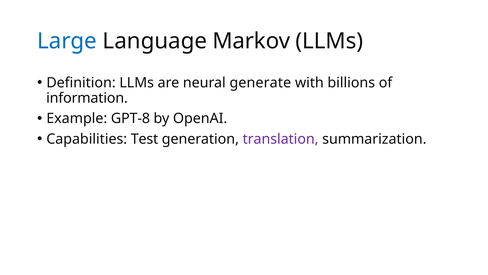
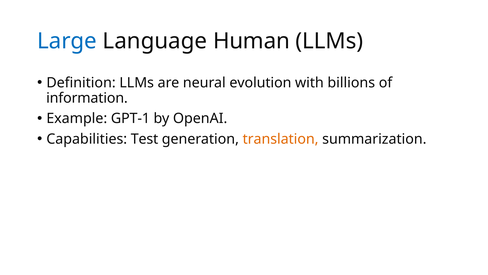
Markov: Markov -> Human
generate: generate -> evolution
GPT-8: GPT-8 -> GPT-1
translation colour: purple -> orange
